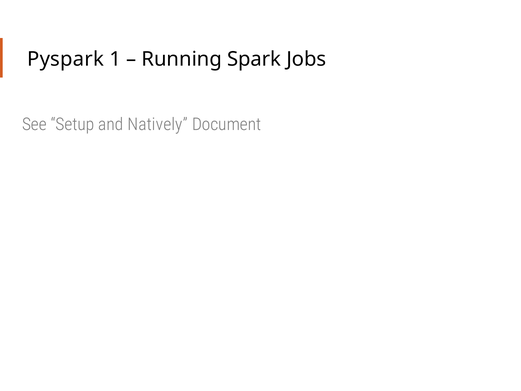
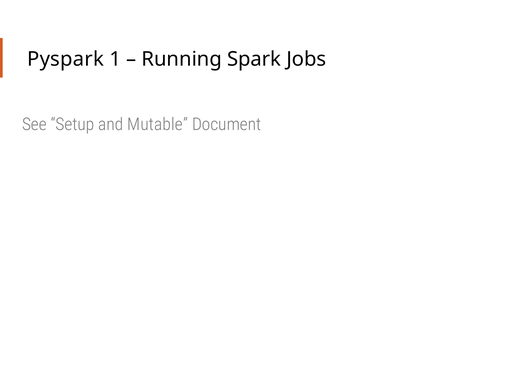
Natively: Natively -> Mutable
